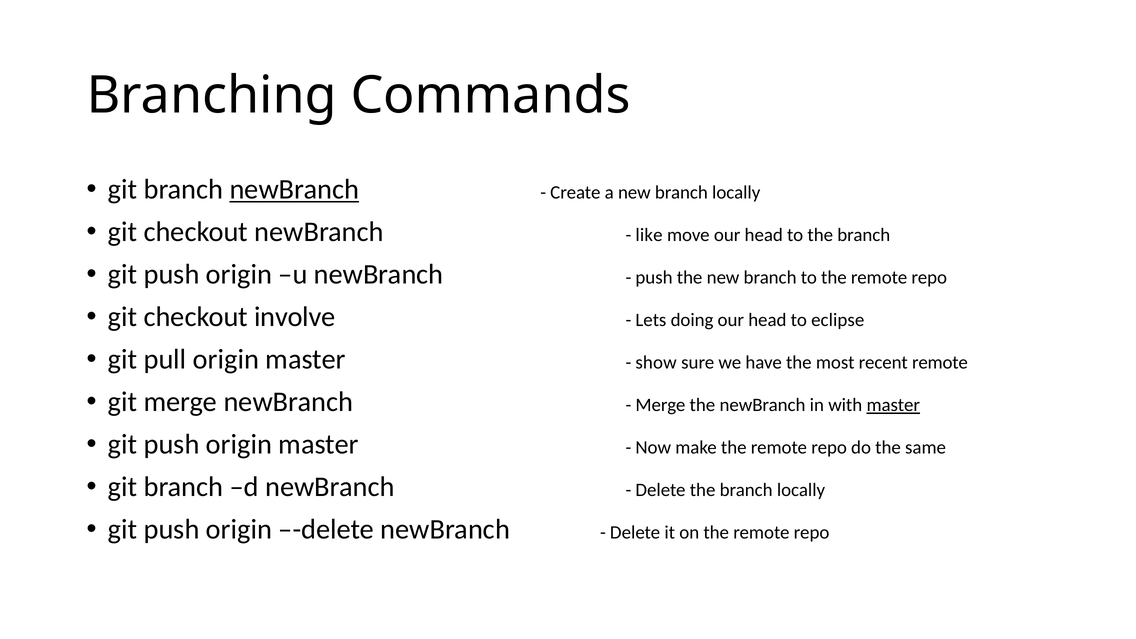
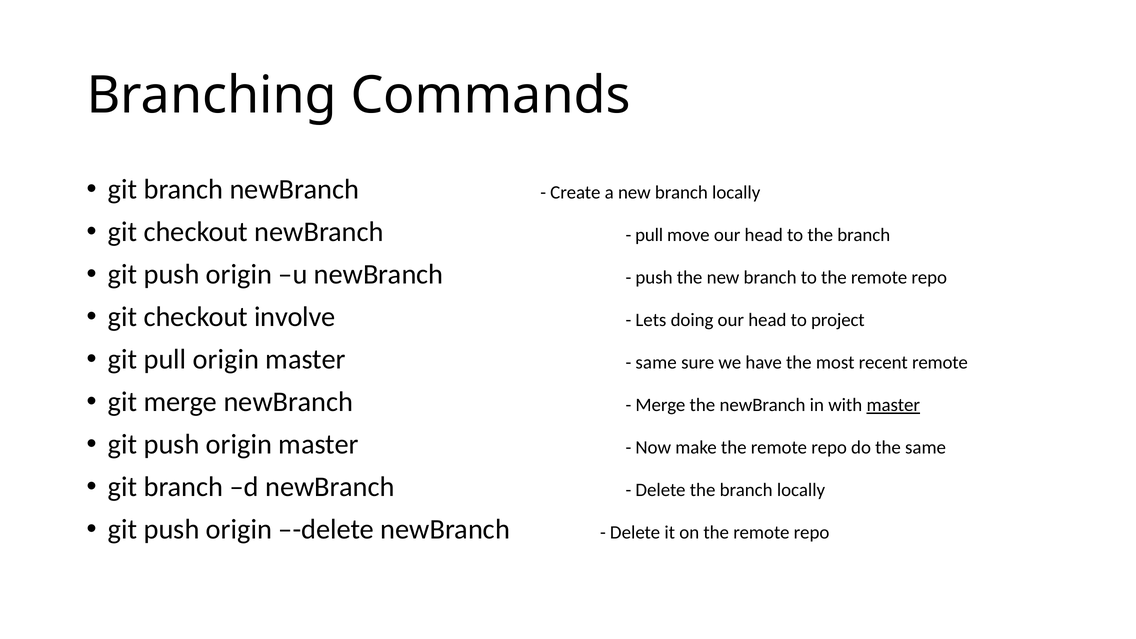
newBranch at (294, 190) underline: present -> none
like at (649, 235): like -> pull
eclipse: eclipse -> project
show at (656, 363): show -> same
